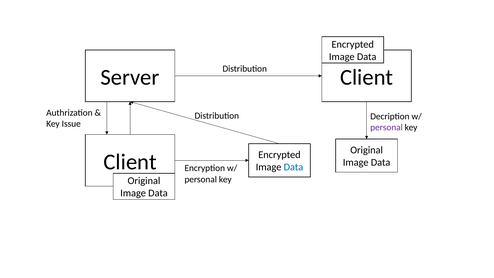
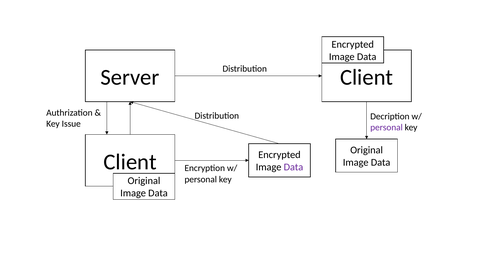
Data at (293, 167) colour: blue -> purple
